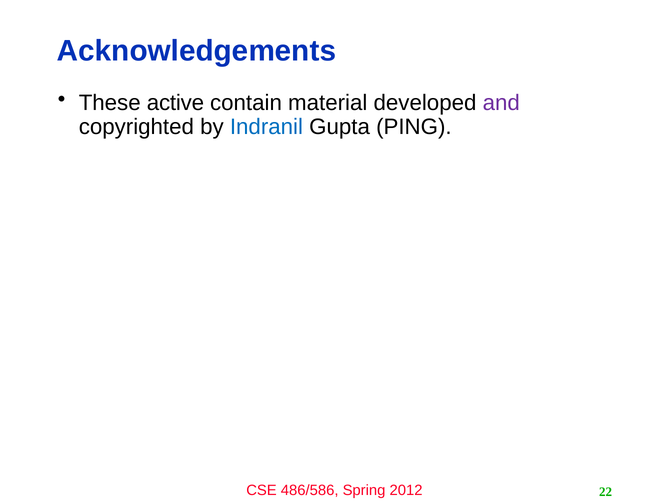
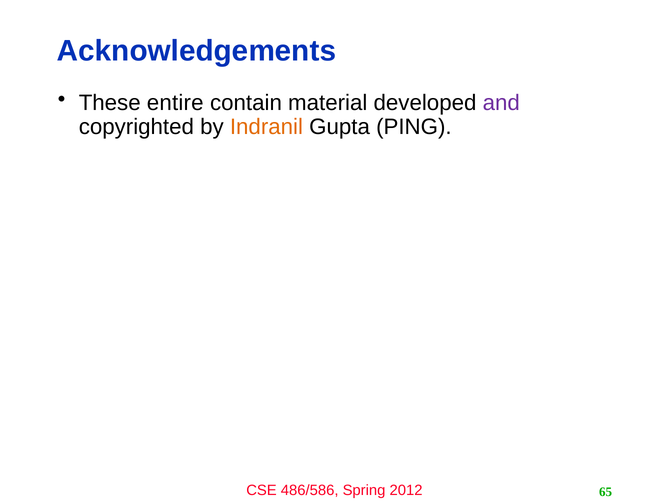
active: active -> entire
Indranil colour: blue -> orange
22: 22 -> 65
